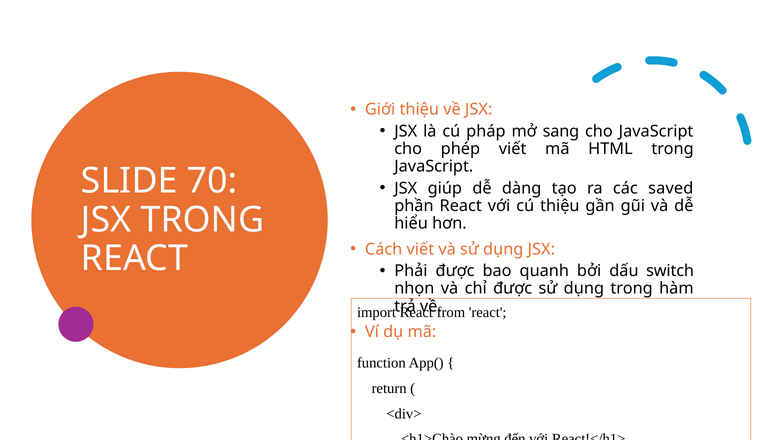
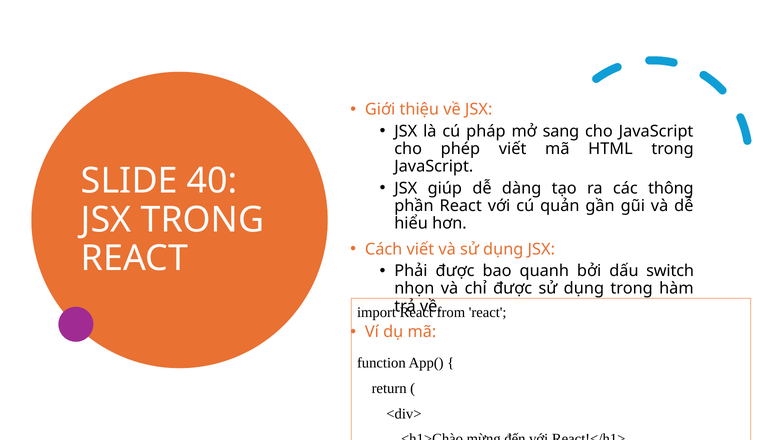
70: 70 -> 40
saved: saved -> thông
cú thiệu: thiệu -> quản
